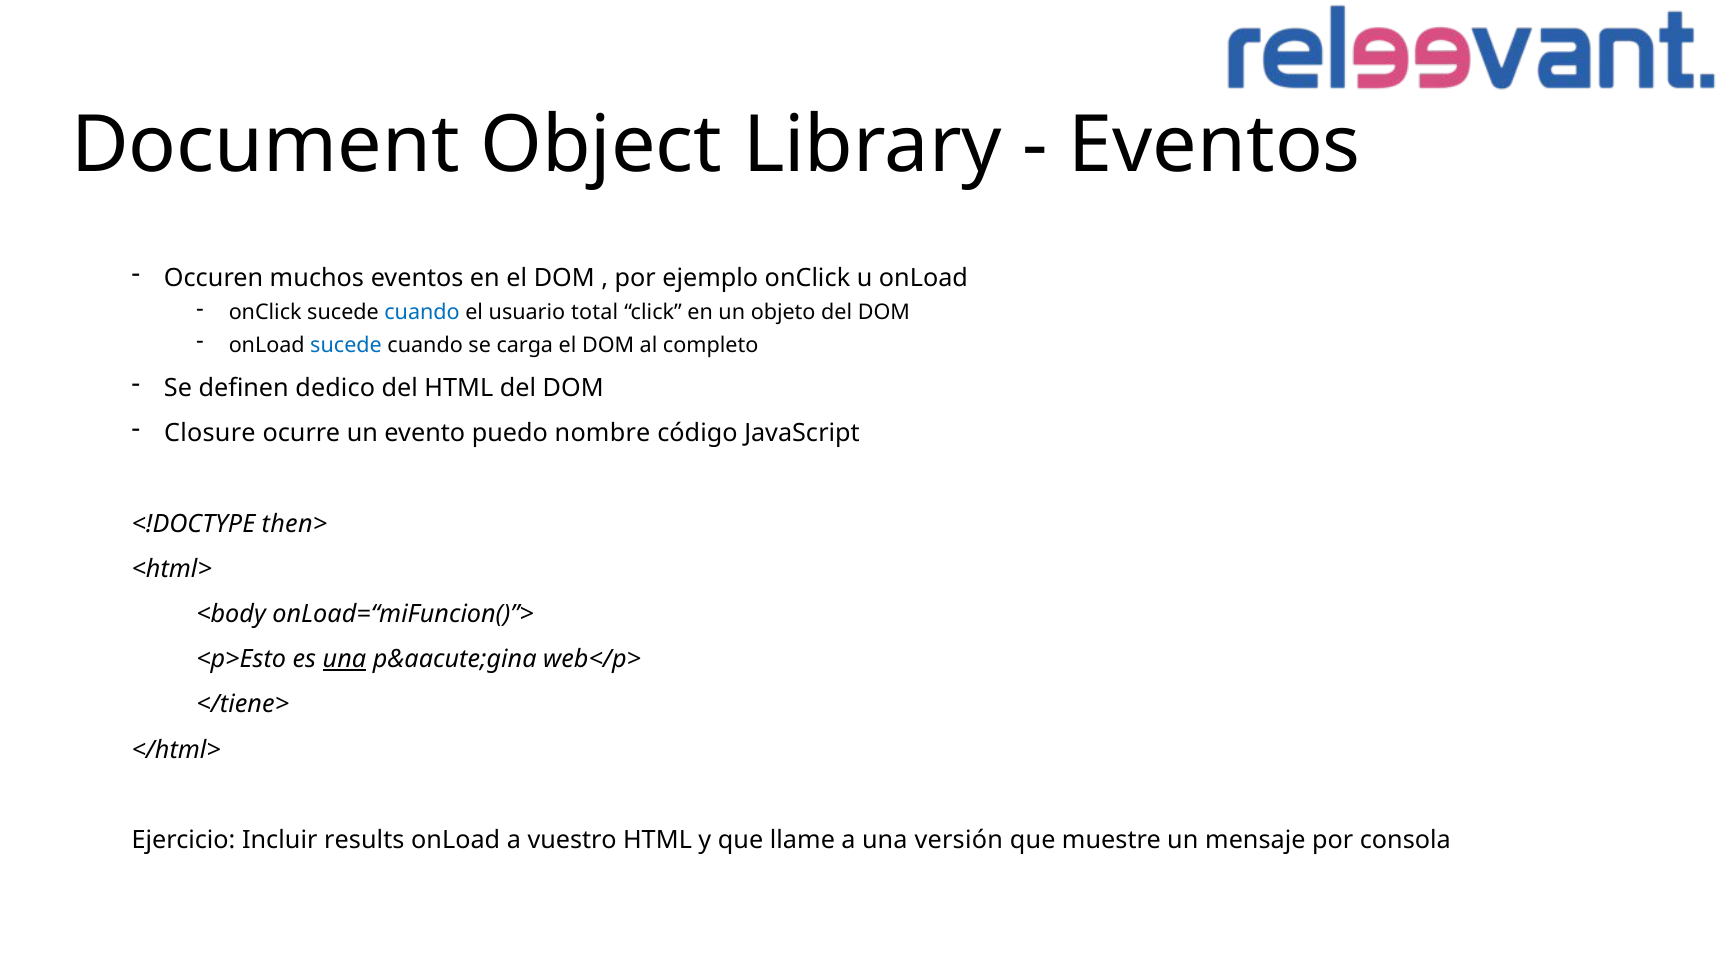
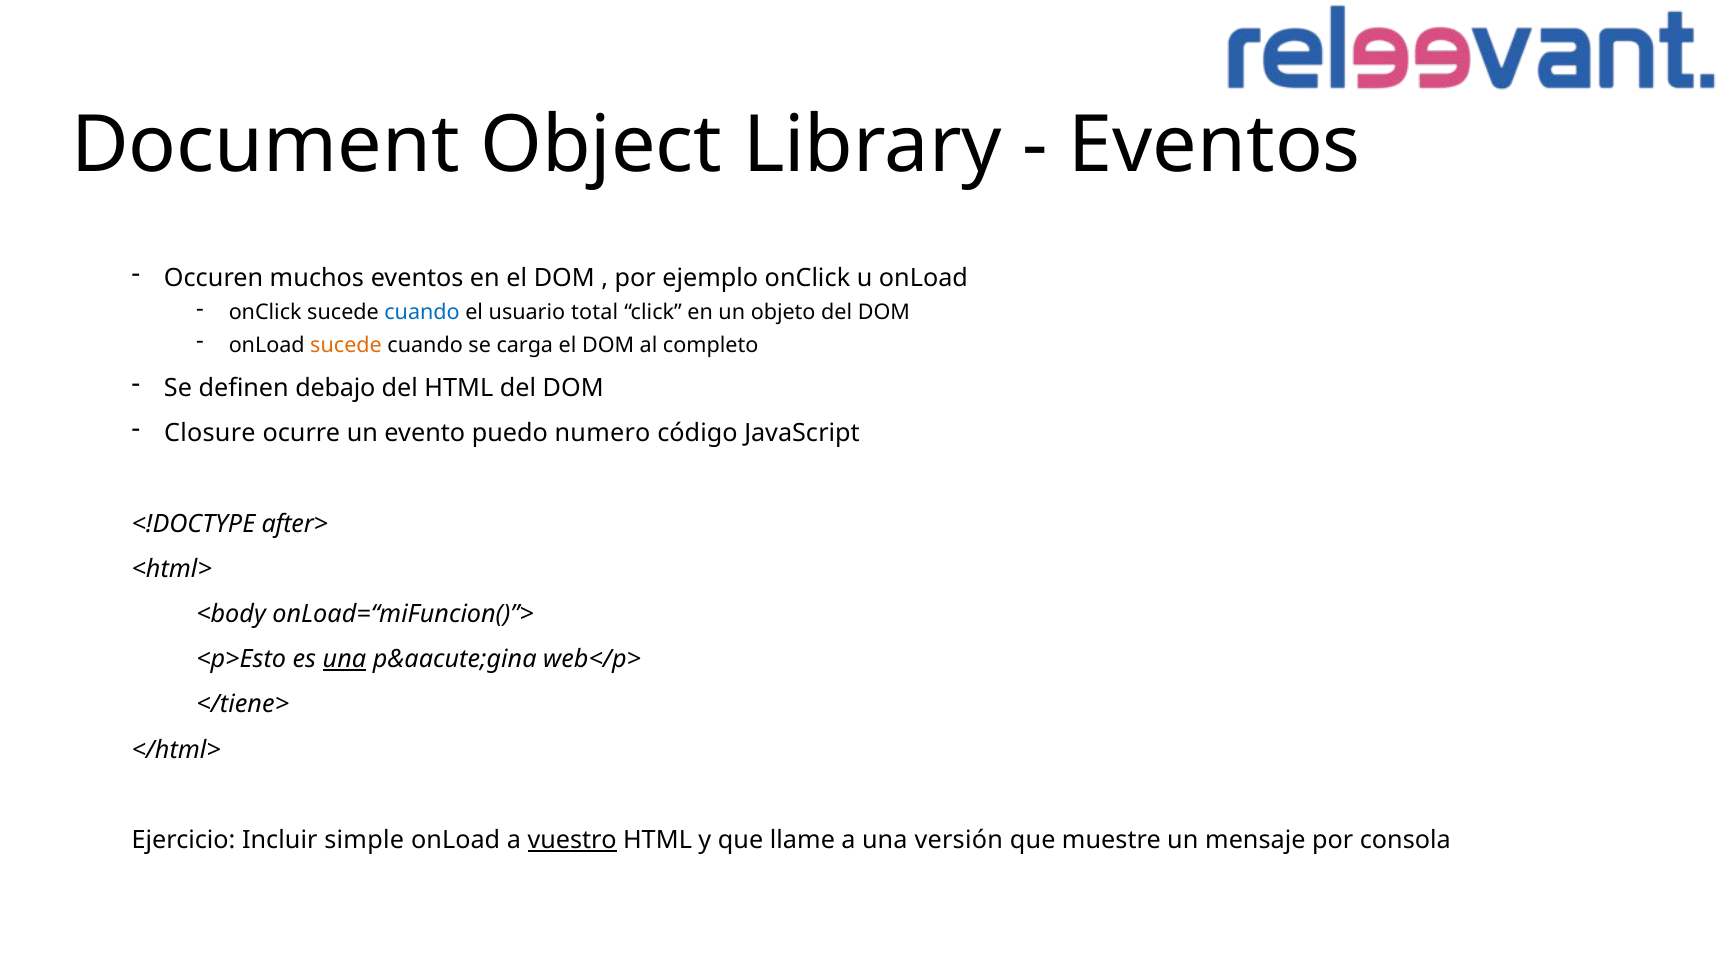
sucede at (346, 345) colour: blue -> orange
dedico: dedico -> debajo
nombre: nombre -> numero
then>: then> -> after>
results: results -> simple
vuestro underline: none -> present
